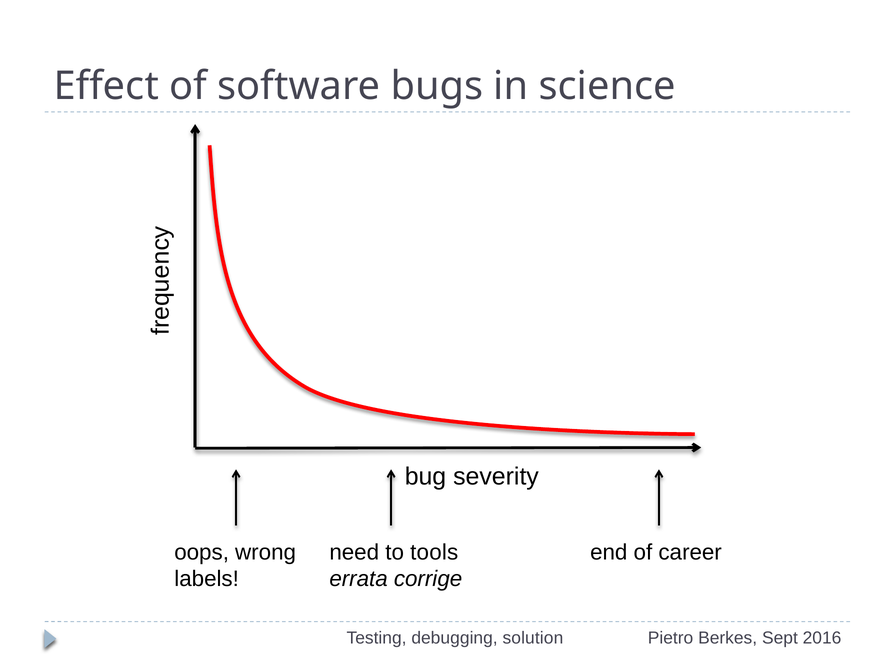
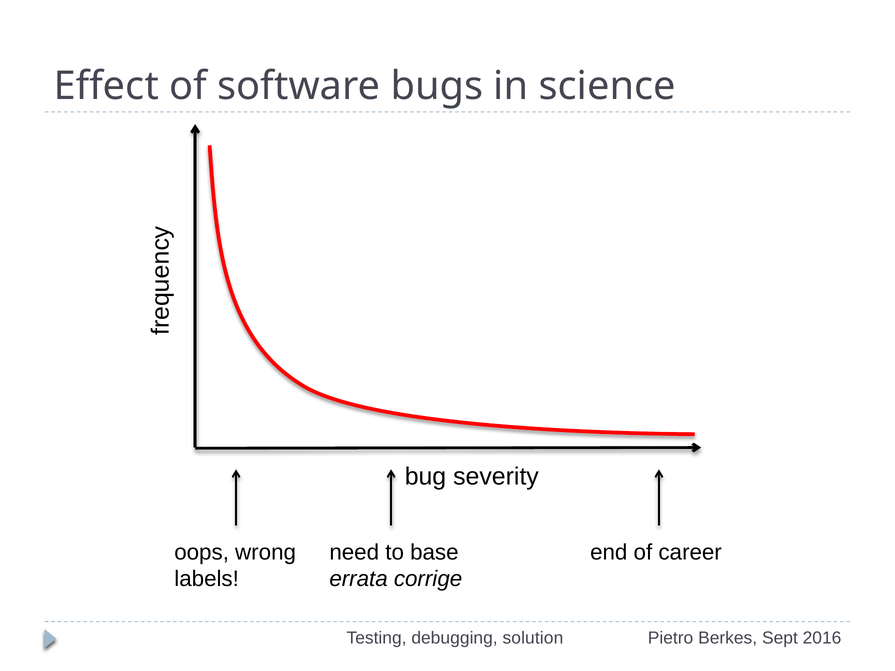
tools: tools -> base
